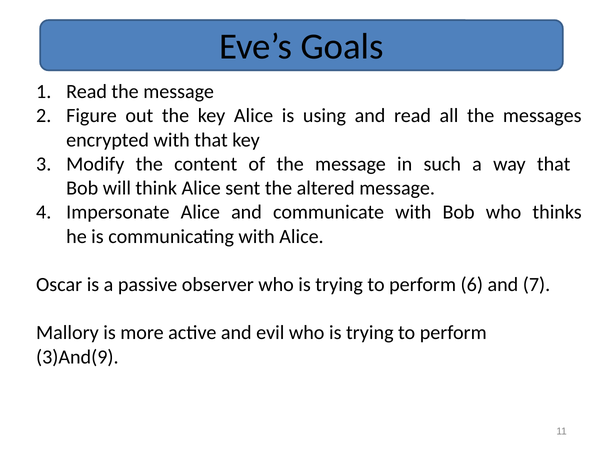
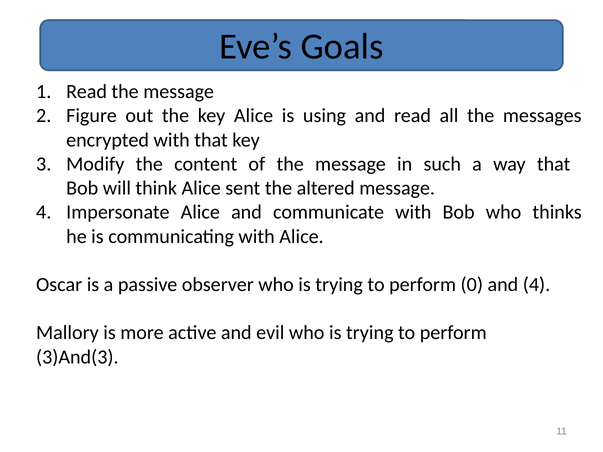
6: 6 -> 0
and 7: 7 -> 4
3)And(9: 3)And(9 -> 3)And(3
